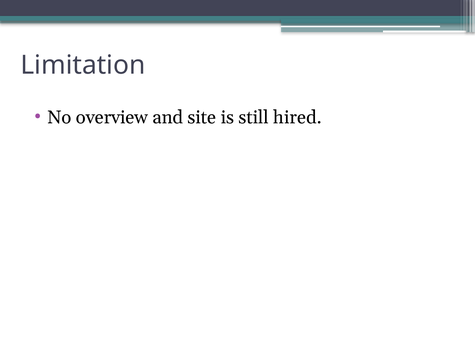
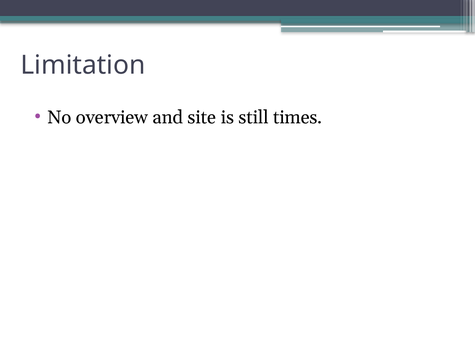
hired: hired -> times
